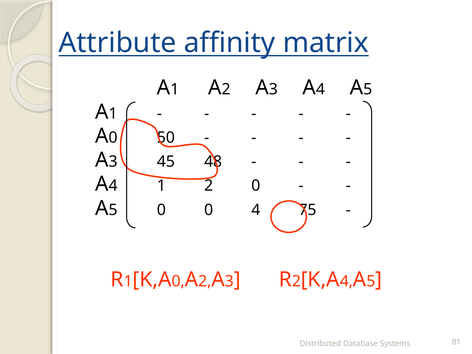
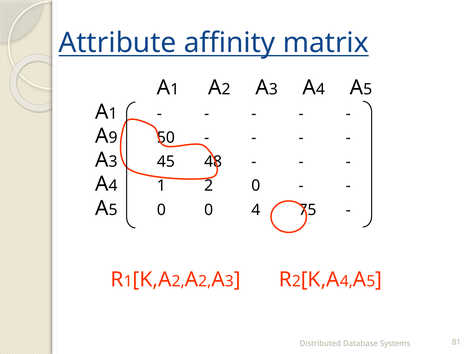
0 at (113, 138): 0 -> 9
0 at (178, 281): 0 -> 2
